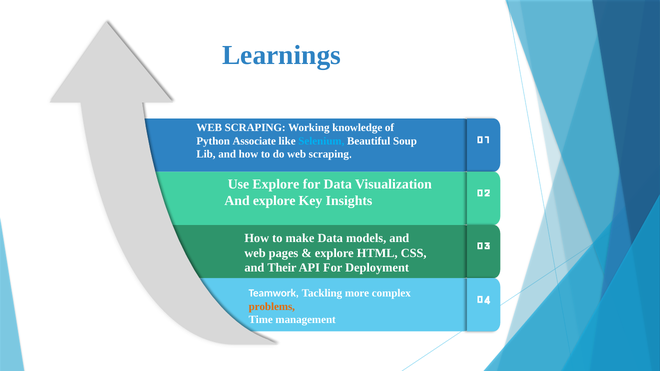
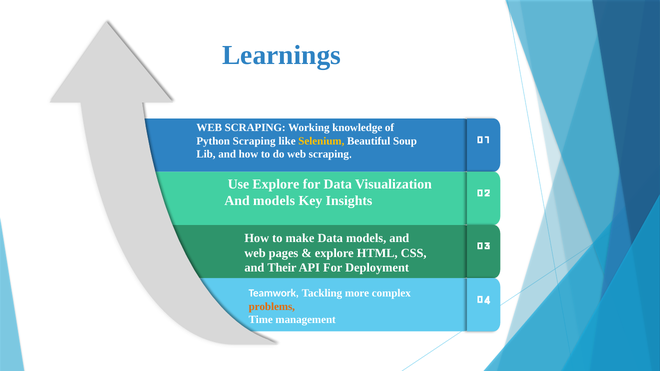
Python Associate: Associate -> Scraping
Selenium colour: light blue -> yellow
And explore: explore -> models
